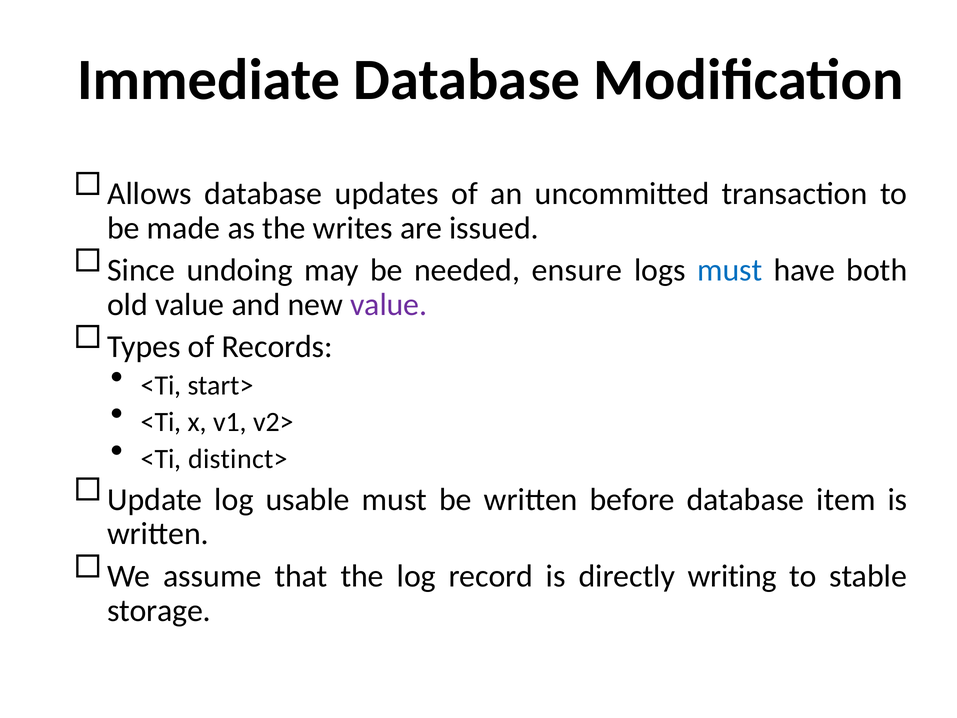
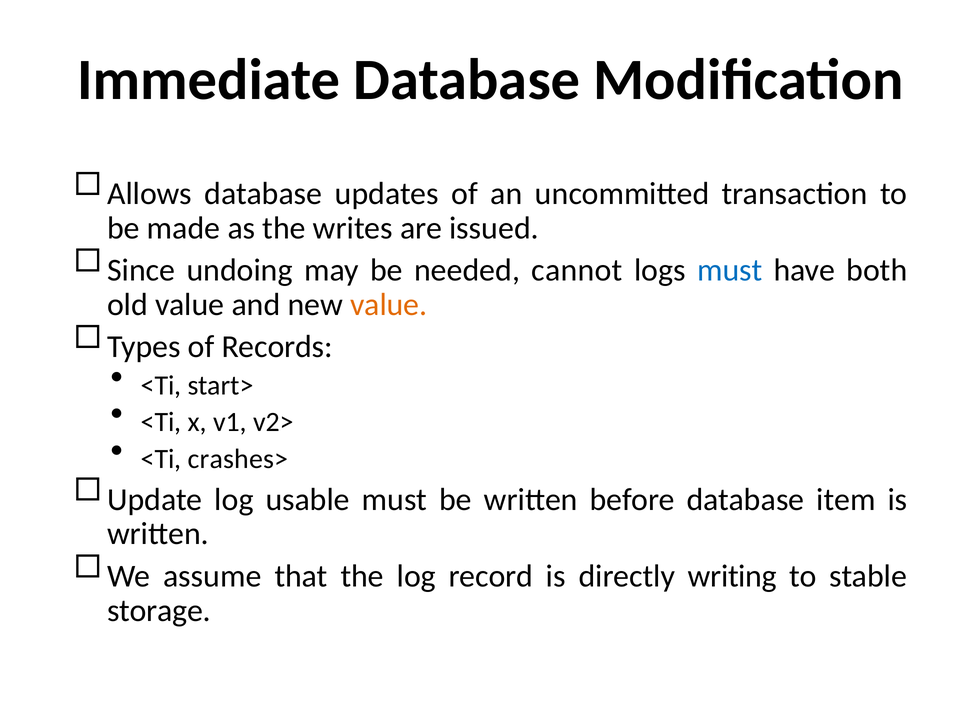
ensure: ensure -> cannot
value at (389, 305) colour: purple -> orange
distinct>: distinct> -> crashes>
